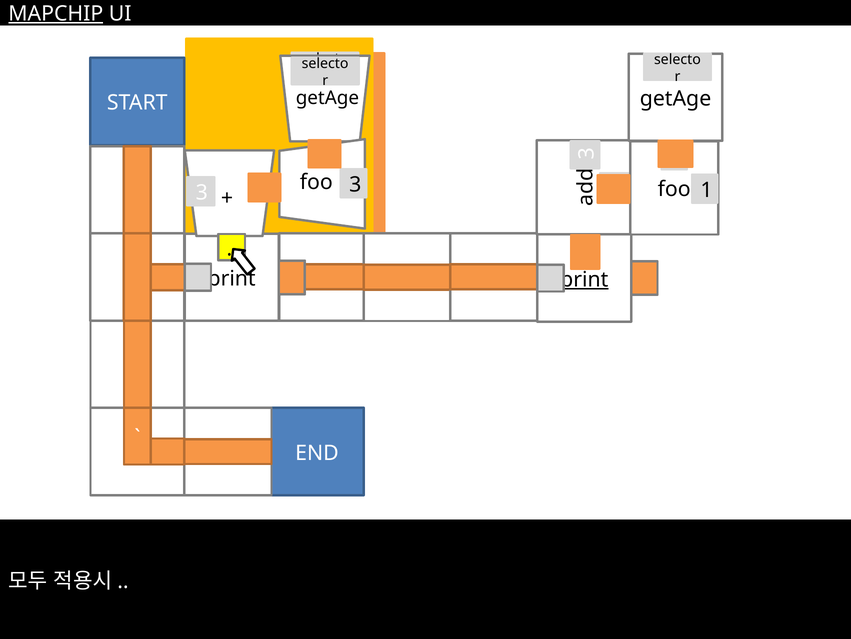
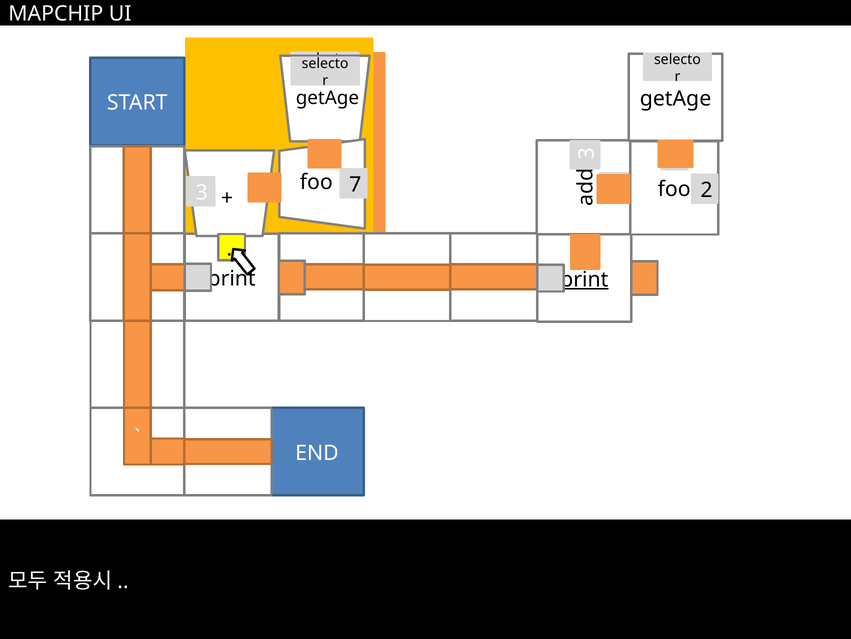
MAPCHIP underline: present -> none
foo 3: 3 -> 7
1: 1 -> 2
